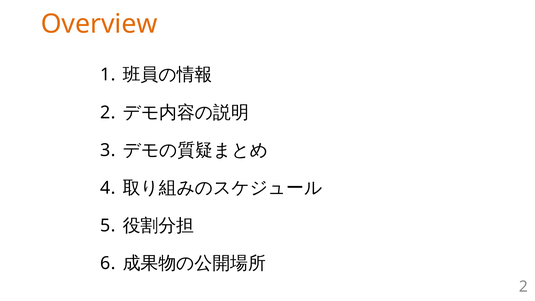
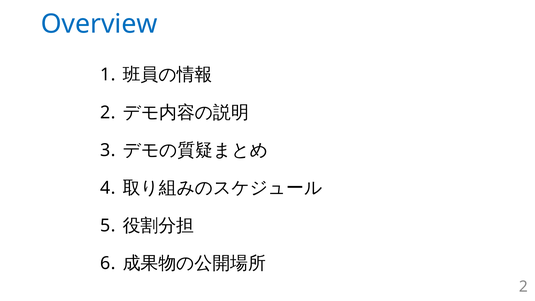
Overview colour: orange -> blue
